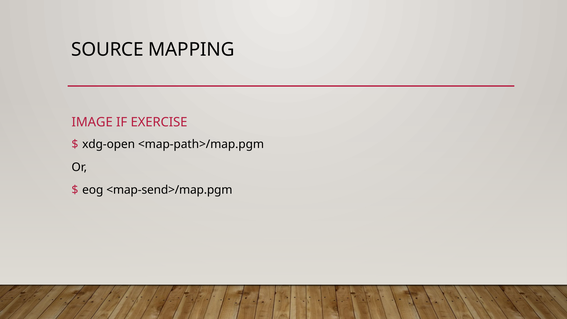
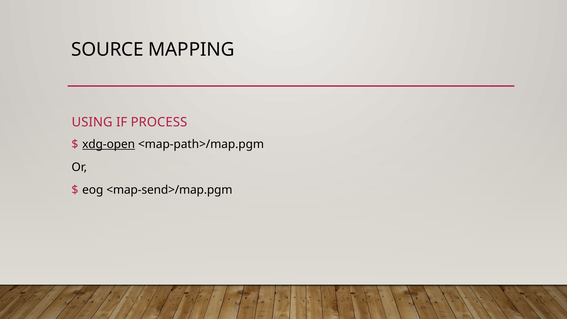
IMAGE: IMAGE -> USING
EXERCISE: EXERCISE -> PROCESS
xdg-open underline: none -> present
